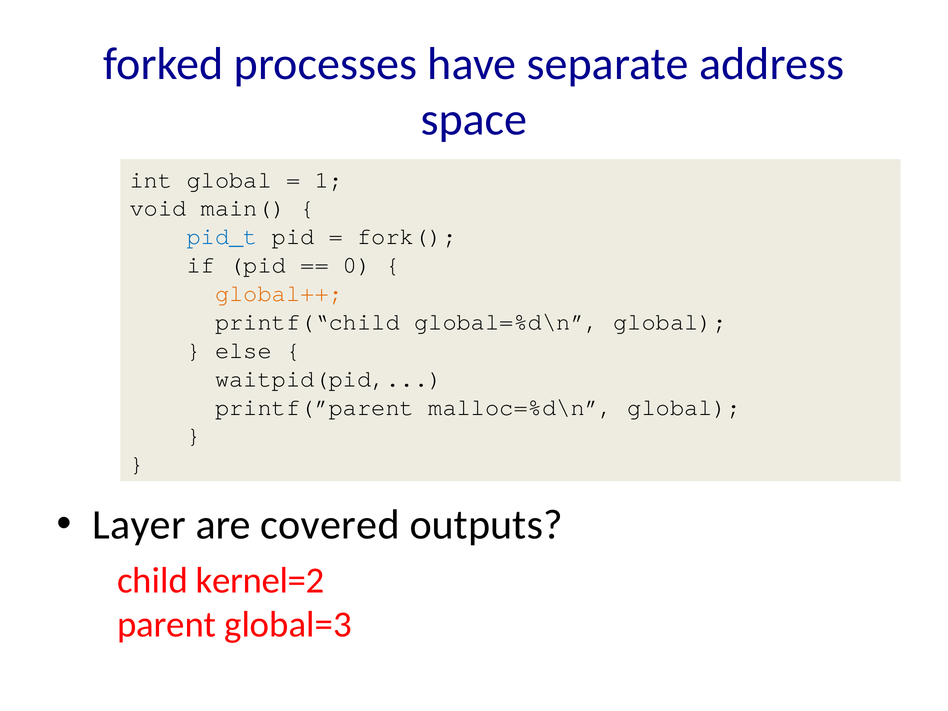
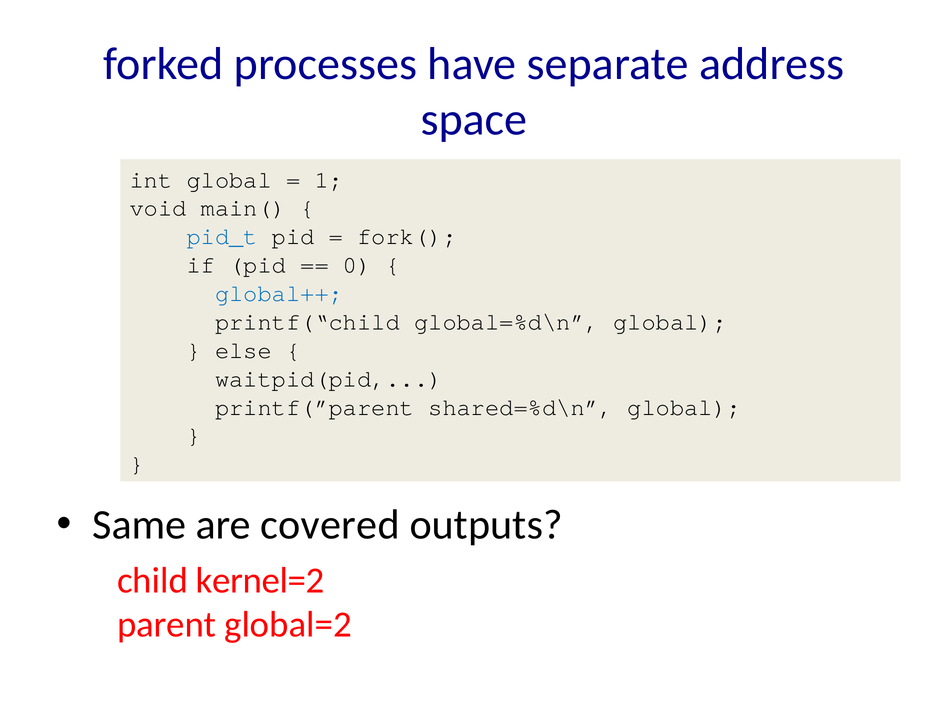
global++ colour: orange -> blue
malloc=%d\n: malloc=%d\n -> shared=%d\n
Layer: Layer -> Same
global=3: global=3 -> global=2
